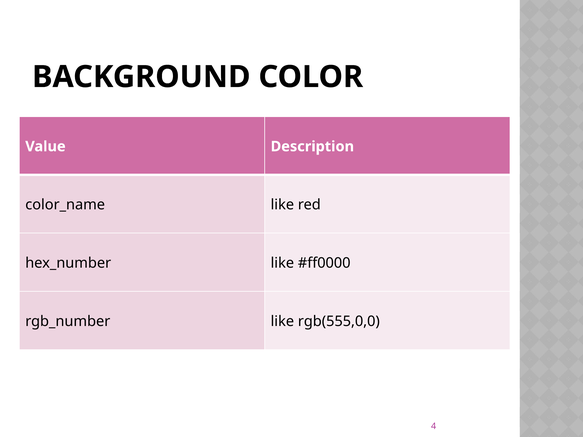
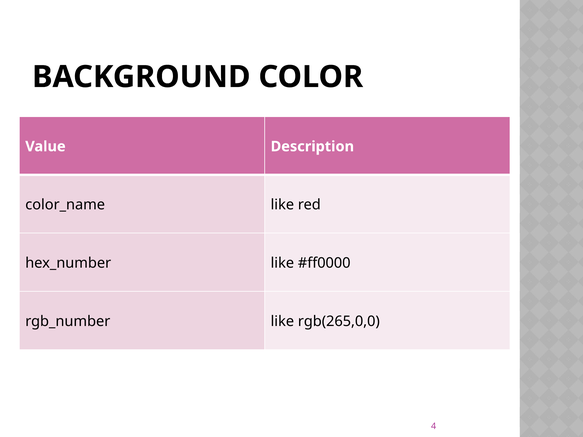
rgb(555,0,0: rgb(555,0,0 -> rgb(265,0,0
